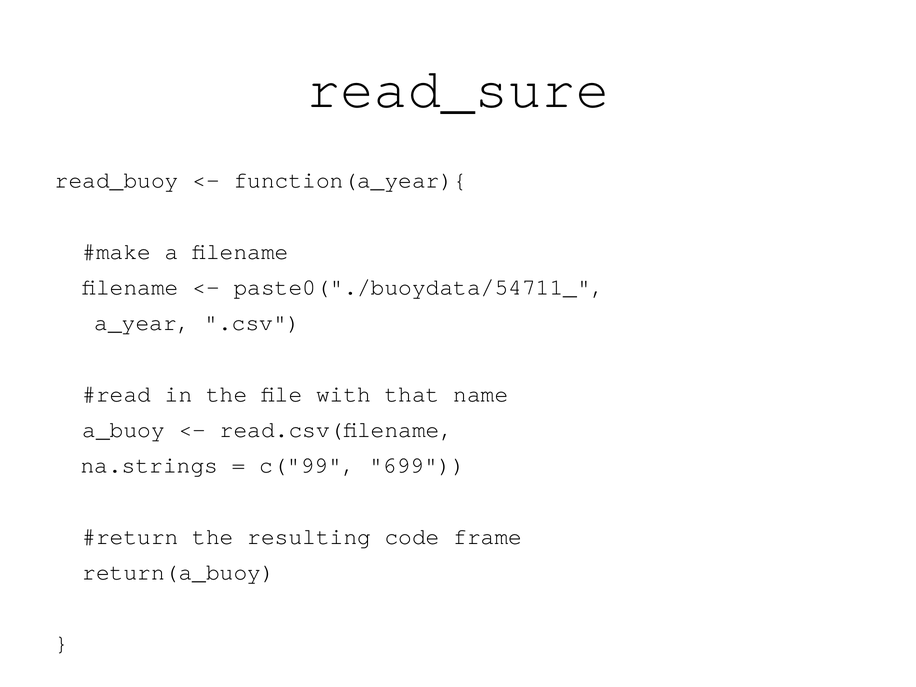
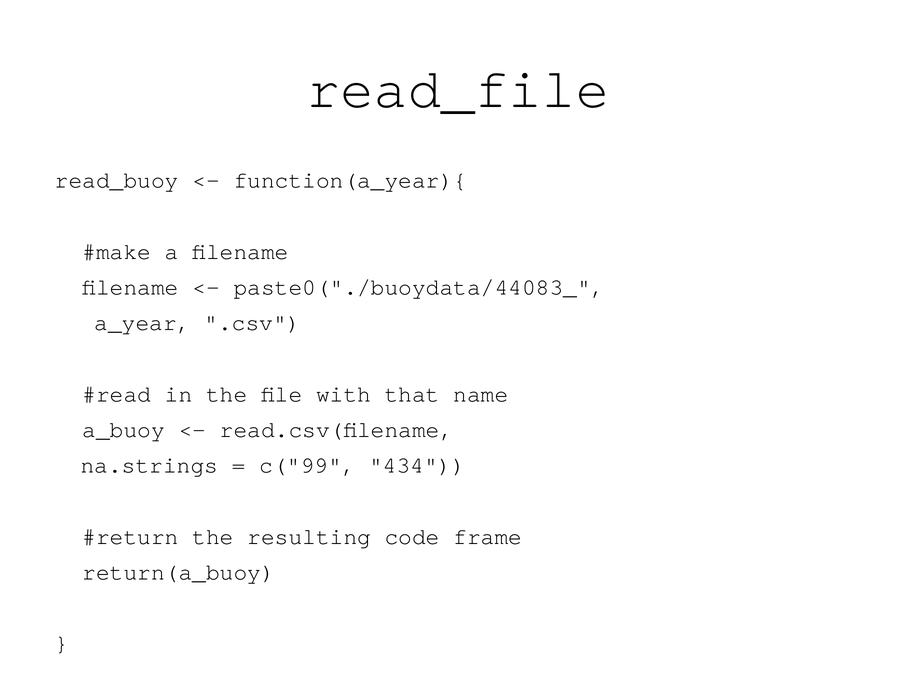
read_sure: read_sure -> read_file
paste0("./buoydata/54711_: paste0("./buoydata/54711_ -> paste0("./buoydata/44083_
699: 699 -> 434
